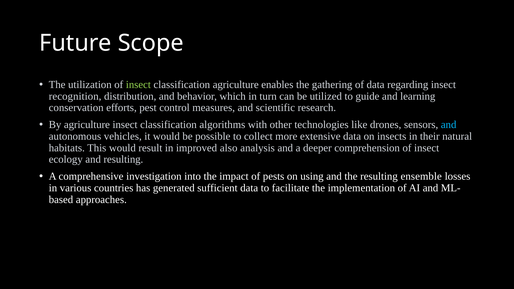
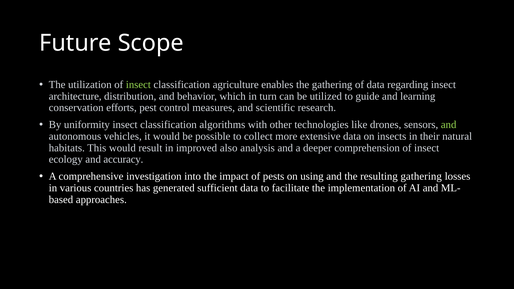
recognition: recognition -> architecture
By agriculture: agriculture -> uniformity
and at (449, 125) colour: light blue -> light green
and resulting: resulting -> accuracy
resulting ensemble: ensemble -> gathering
